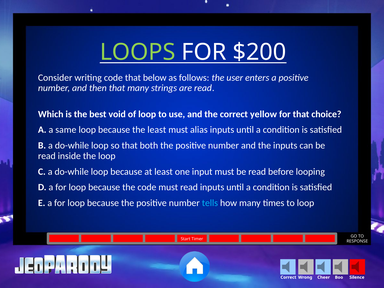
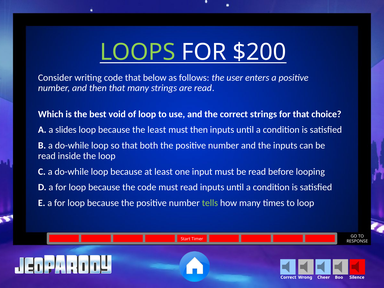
correct yellow: yellow -> strings
same: same -> slides
must alias: alias -> then
tells colour: light blue -> light green
